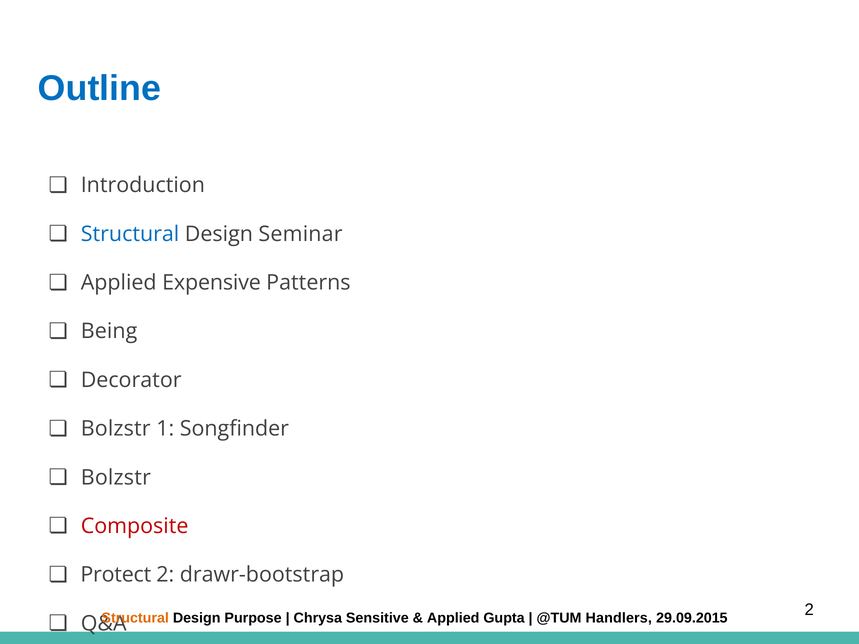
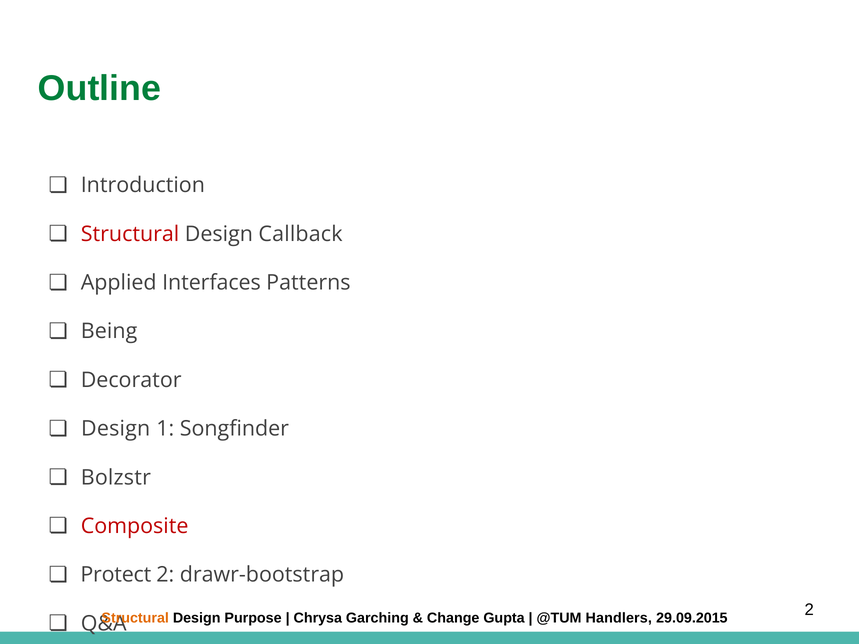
Outline colour: blue -> green
Structural at (130, 234) colour: blue -> red
Seminar: Seminar -> Callback
Expensive: Expensive -> Interfaces
Bolzstr at (116, 429): Bolzstr -> Design
Sensitive: Sensitive -> Garching
Applied at (453, 618): Applied -> Change
